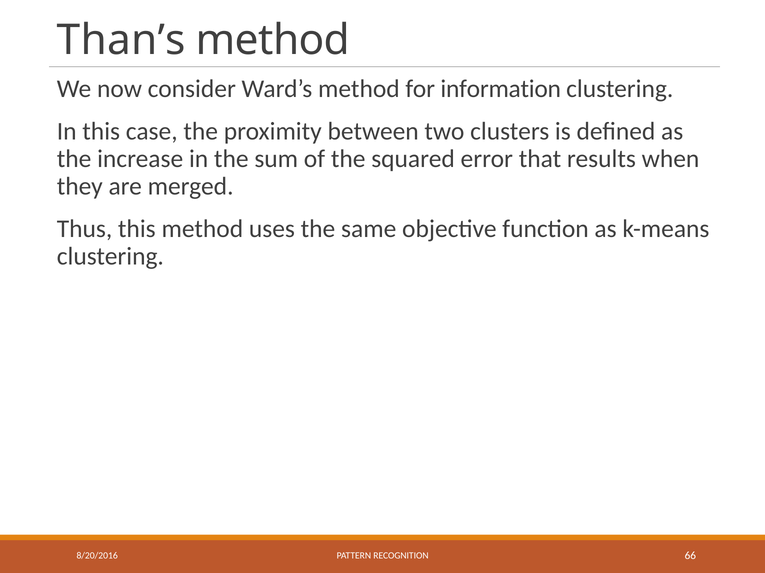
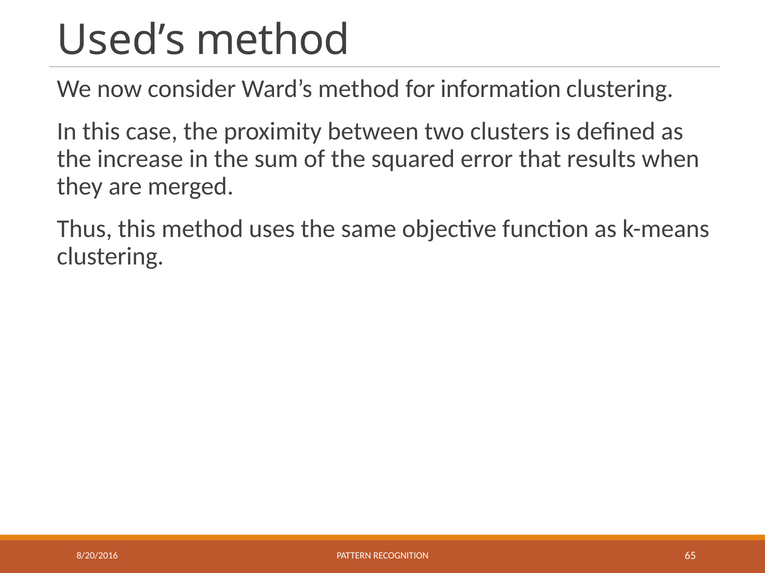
Than’s: Than’s -> Used’s
66: 66 -> 65
